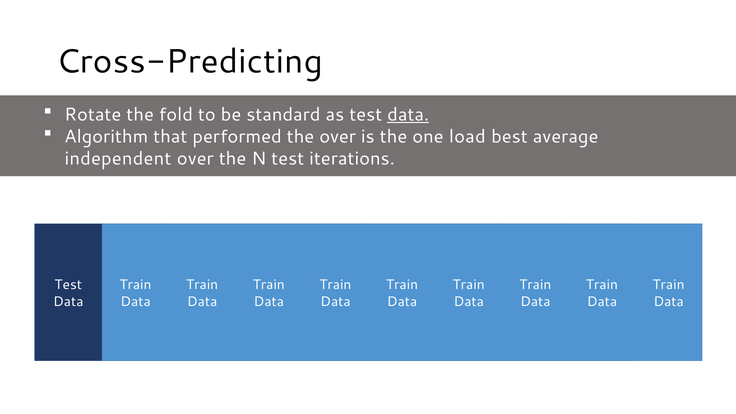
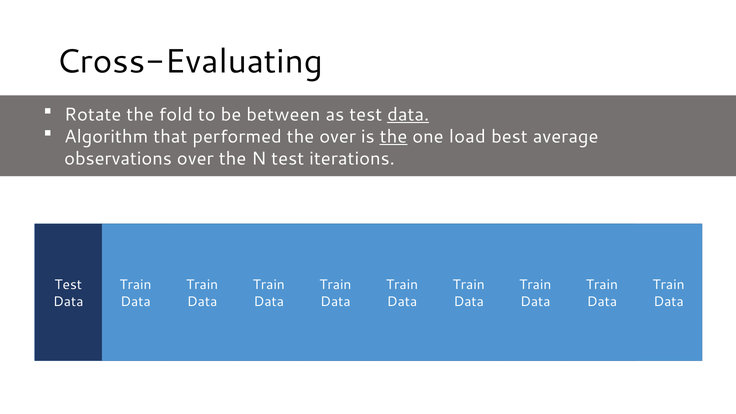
Cross-Predicting: Cross-Predicting -> Cross-Evaluating
standard: standard -> between
the at (394, 137) underline: none -> present
independent: independent -> observations
